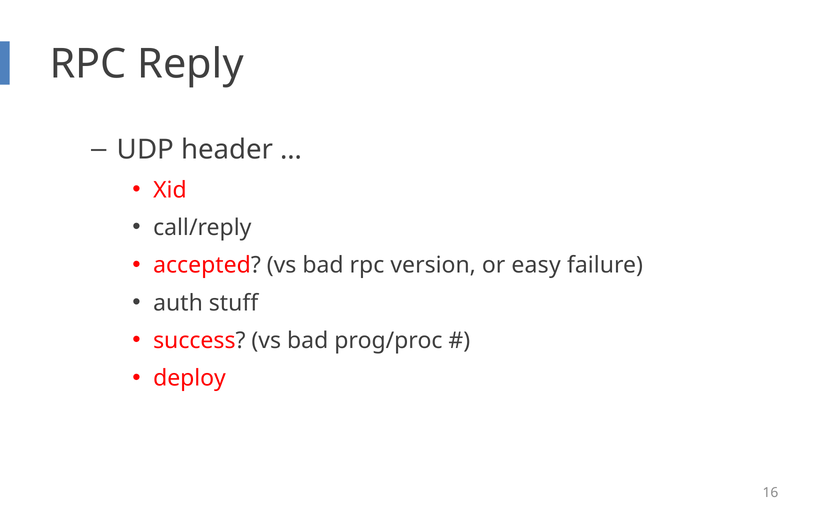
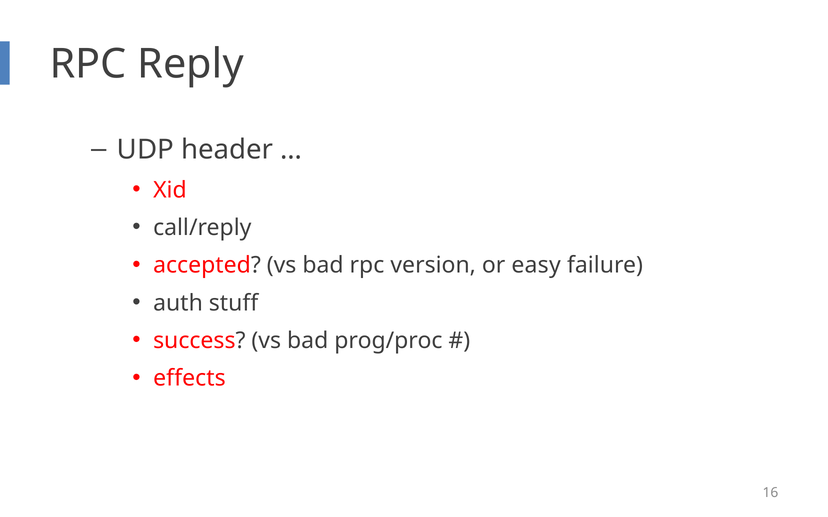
deploy: deploy -> effects
